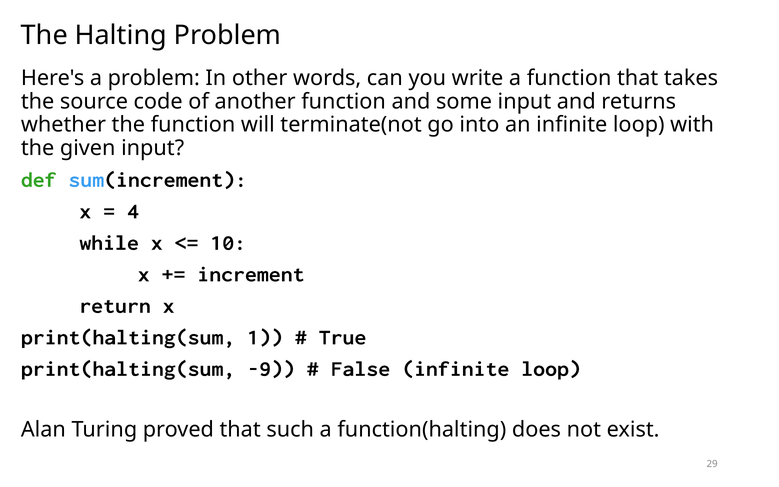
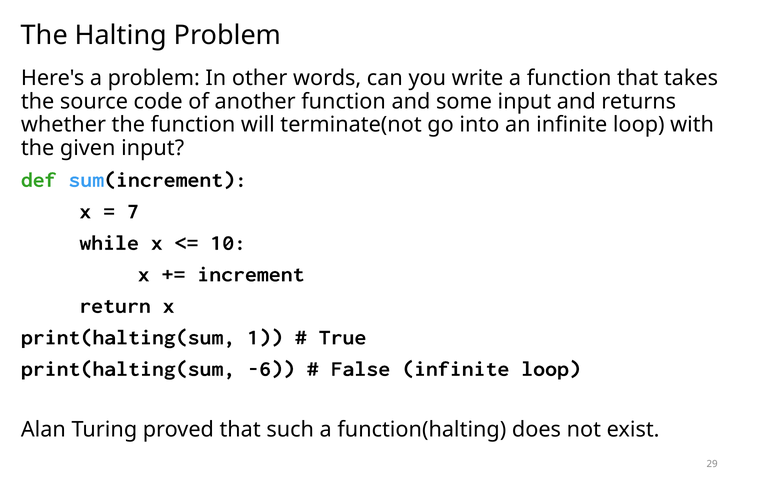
4: 4 -> 7
-9: -9 -> -6
